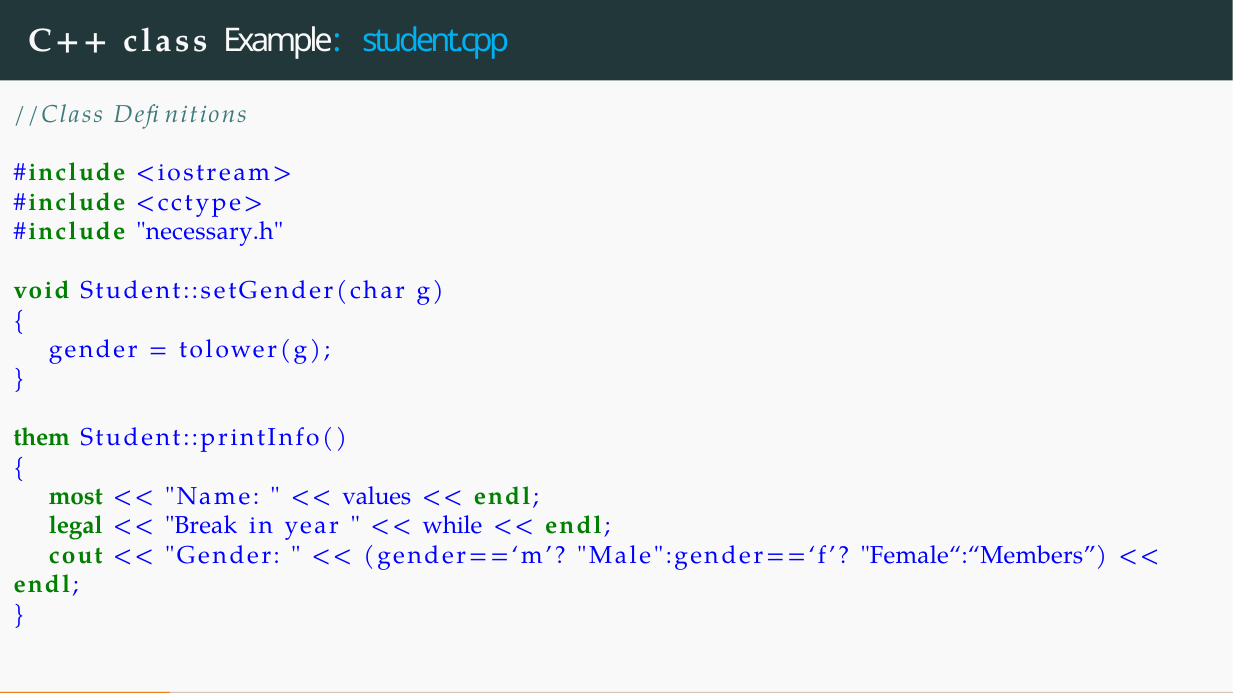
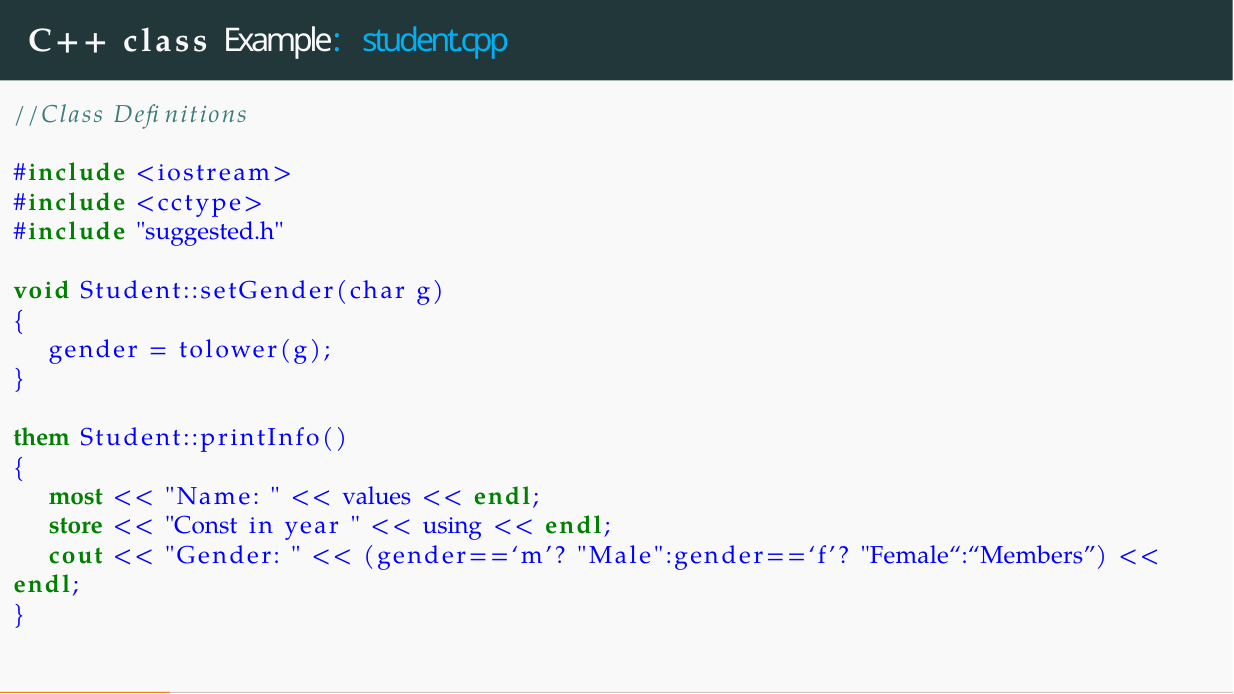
necessary.h: necessary.h -> suggested.h
legal: legal -> store
Break: Break -> Const
while: while -> using
